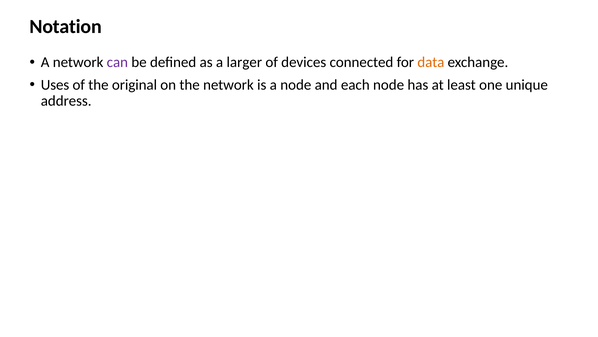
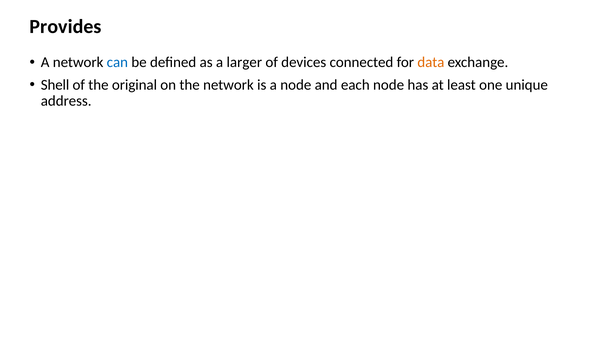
Notation: Notation -> Provides
can colour: purple -> blue
Uses: Uses -> Shell
